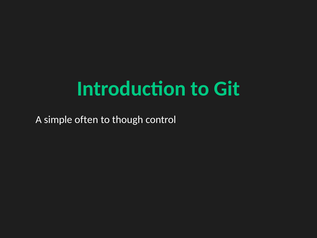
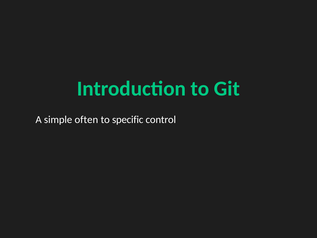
though: though -> specific
